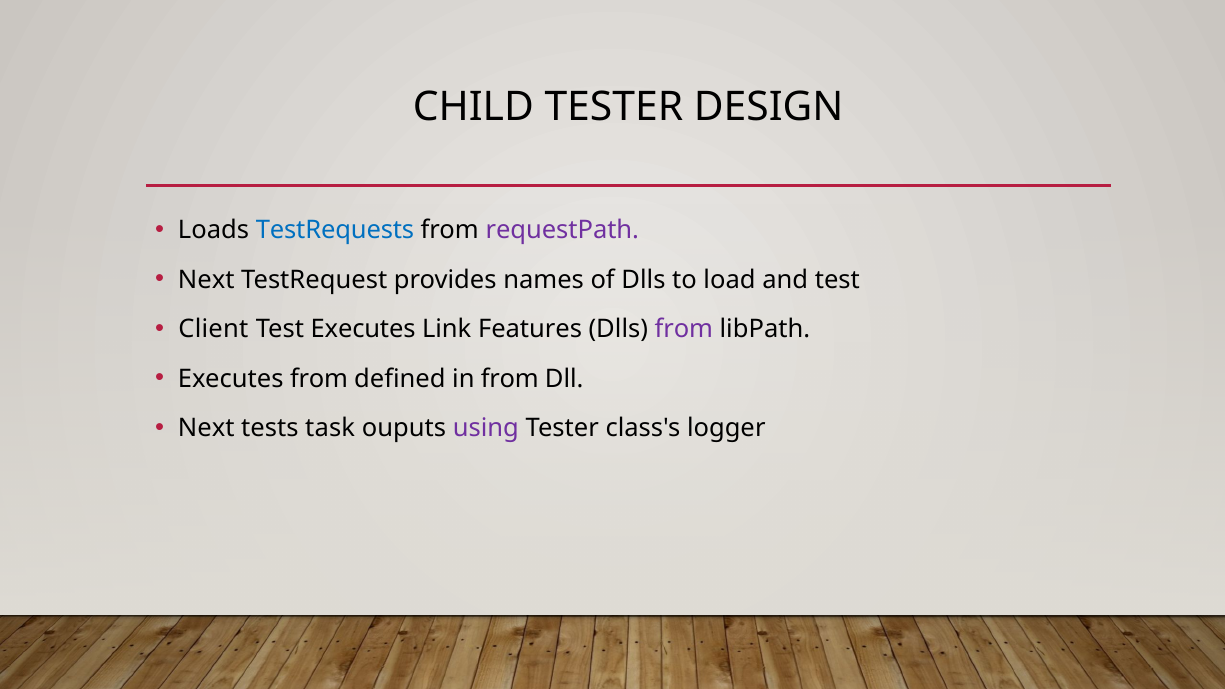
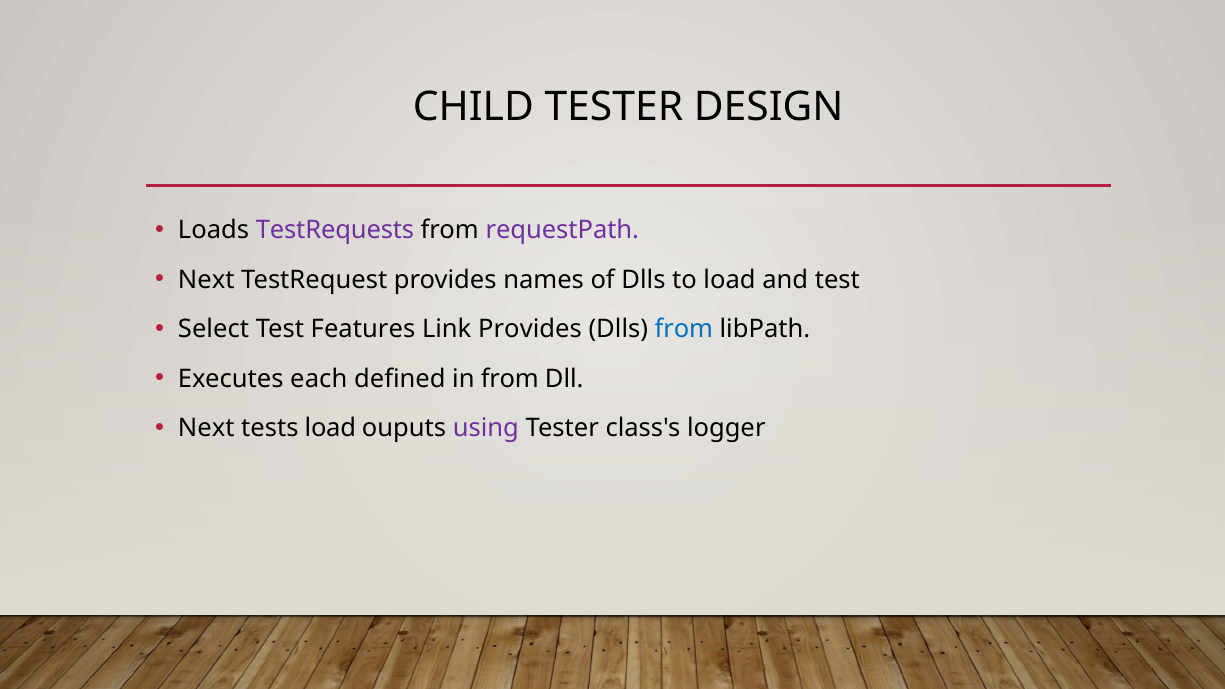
TestRequests colour: blue -> purple
Client: Client -> Select
Test Executes: Executes -> Features
Link Features: Features -> Provides
from at (684, 329) colour: purple -> blue
Executes from: from -> each
tests task: task -> load
